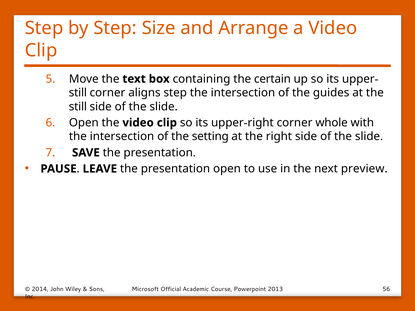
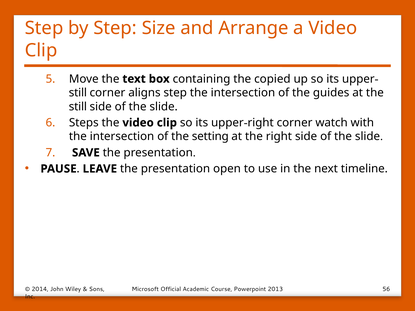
certain: certain -> copied
Open at (84, 123): Open -> Steps
whole: whole -> watch
preview: preview -> timeline
